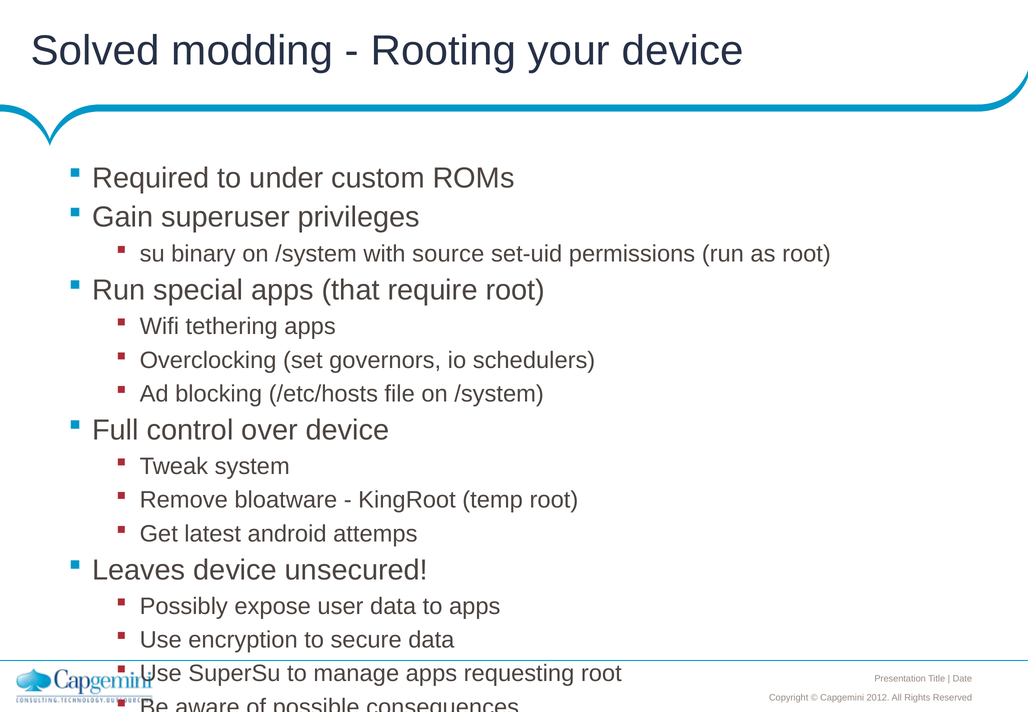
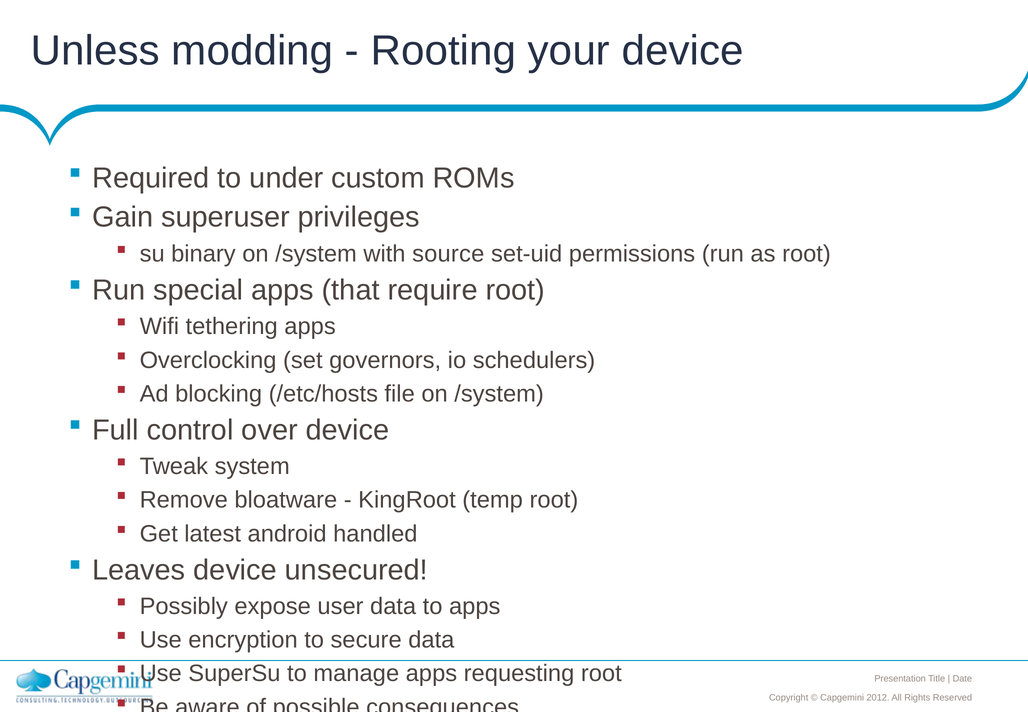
Solved: Solved -> Unless
attemps: attemps -> handled
